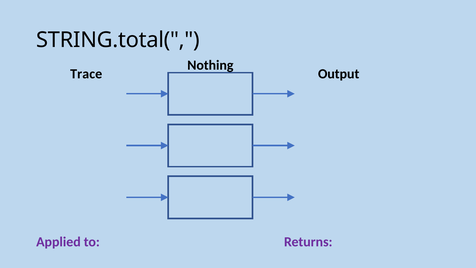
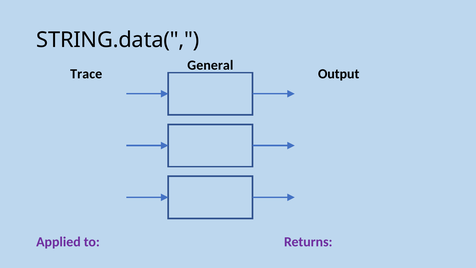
STRING.total(: STRING.total( -> STRING.data(
Nothing: Nothing -> General
